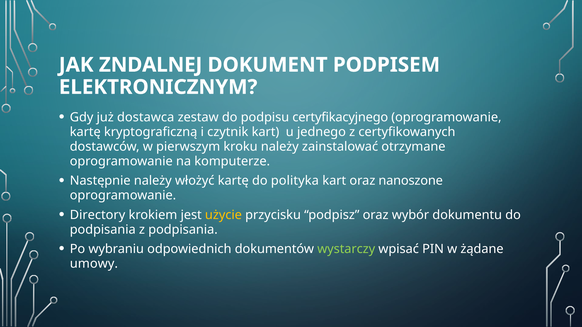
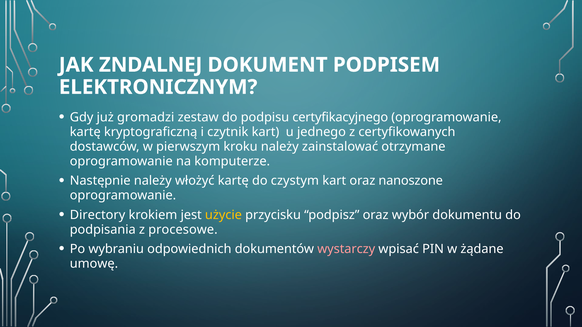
dostawca: dostawca -> gromadzi
polityka: polityka -> czystym
z podpisania: podpisania -> procesowe
wystarczy colour: light green -> pink
umowy: umowy -> umowę
